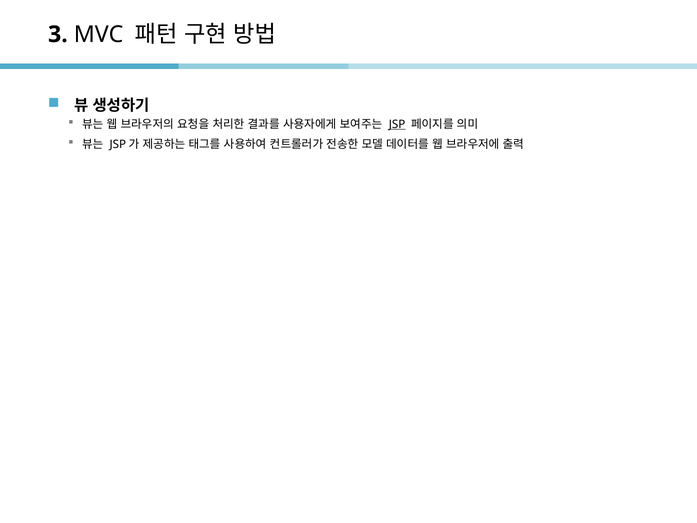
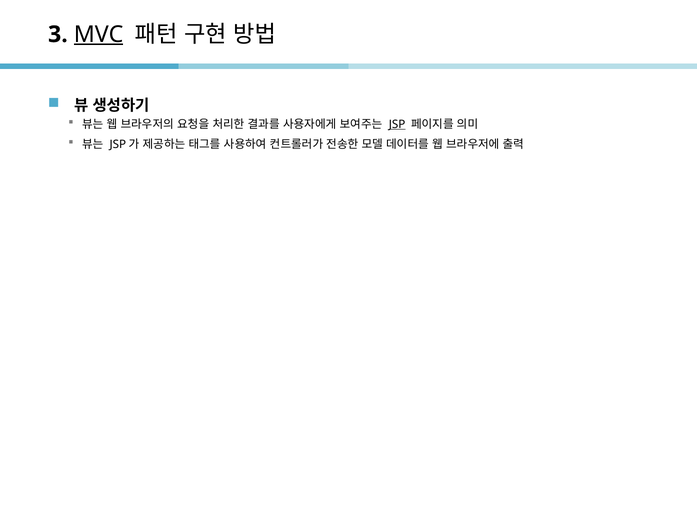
MVC underline: none -> present
